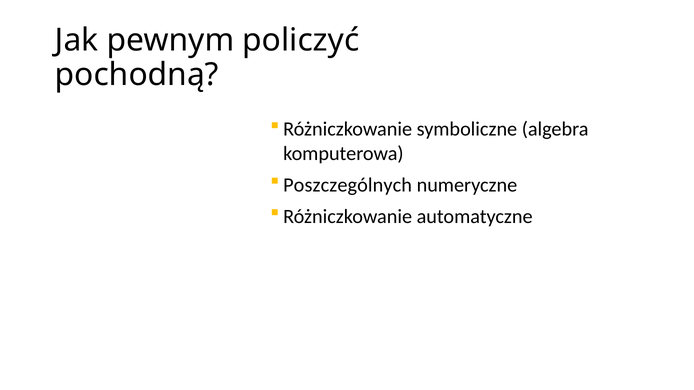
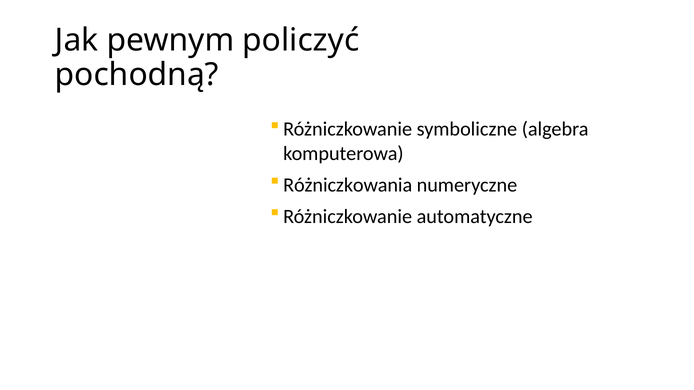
Poszczególnych: Poszczególnych -> Różniczkowania
